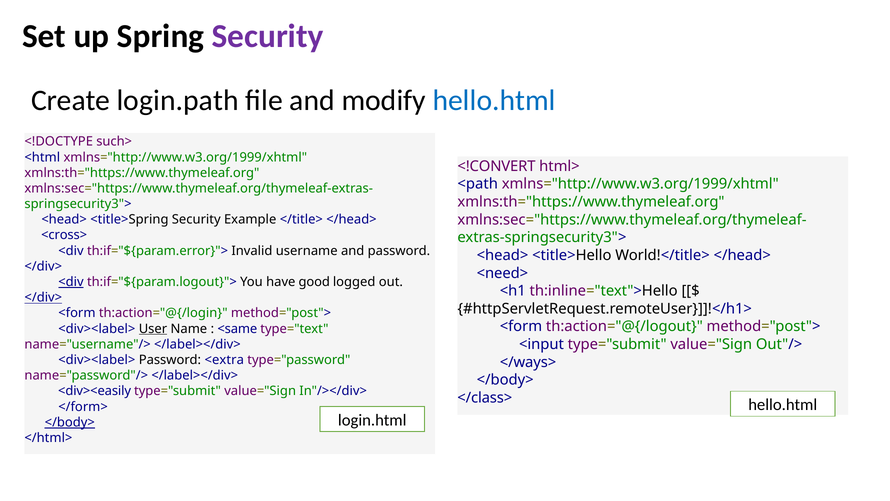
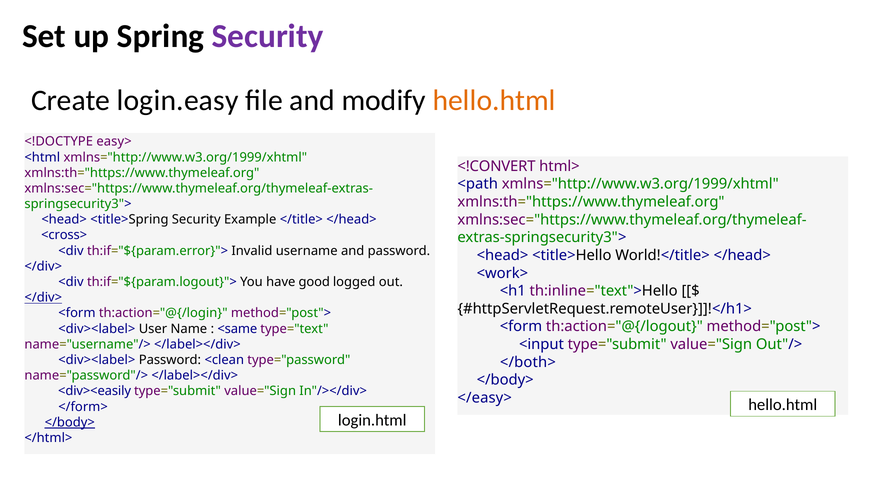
login.path: login.path -> login.easy
hello.html at (494, 100) colour: blue -> orange
such>: such> -> easy>
<need>: <need> -> <work>
<div at (71, 282) underline: present -> none
User underline: present -> none
<extra: <extra -> <clean
</ways>: </ways> -> </both>
</class>: </class> -> </easy>
